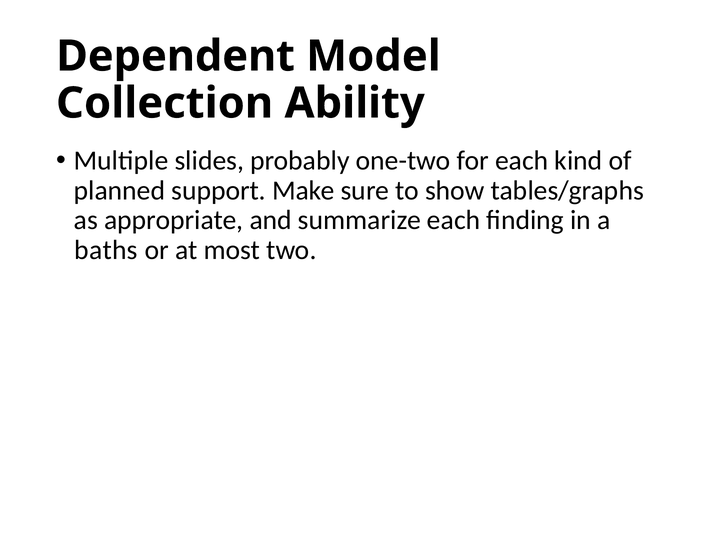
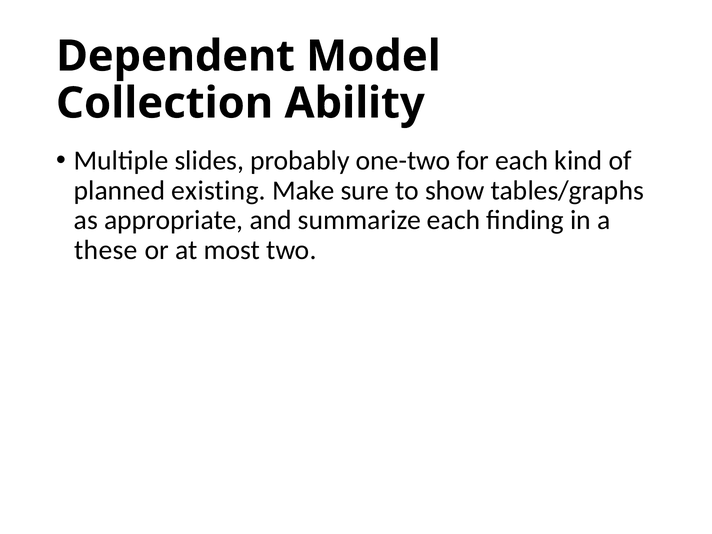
support: support -> existing
baths: baths -> these
